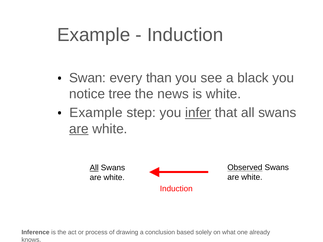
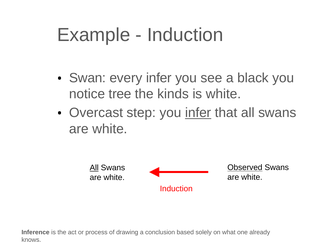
every than: than -> infer
news: news -> kinds
Example at (96, 113): Example -> Overcast
are at (79, 129) underline: present -> none
